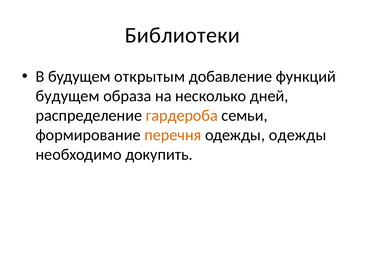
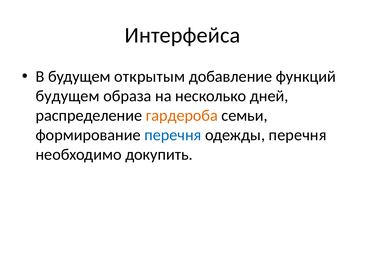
Библиотеки: Библиотеки -> Интерфейса
перечня at (173, 135) colour: orange -> blue
одежды одежды: одежды -> перечня
